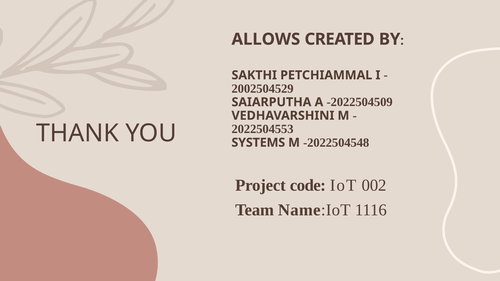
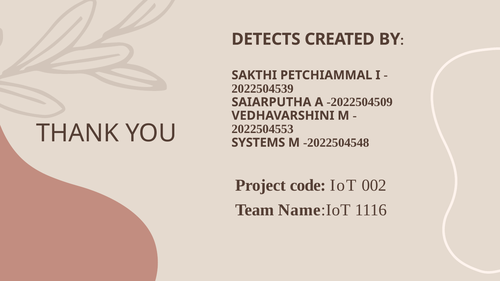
ALLOWS: ALLOWS -> DETECTS
2002504529: 2002504529 -> 2022504539
